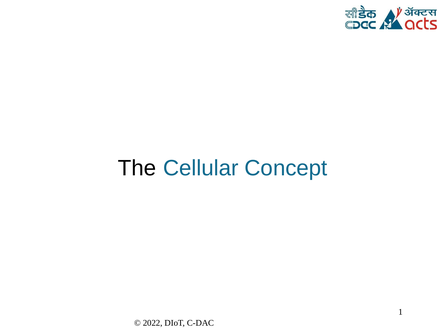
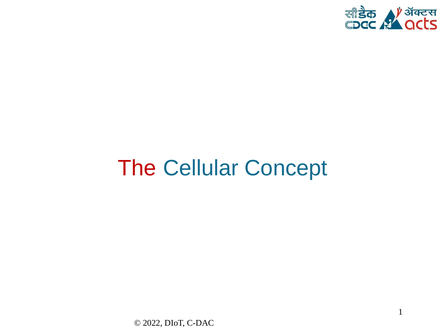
The colour: black -> red
